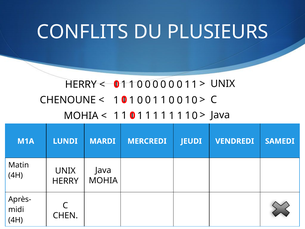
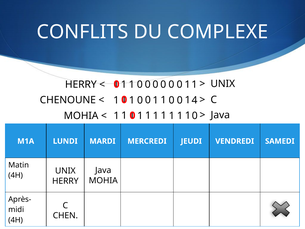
PLUSIEURS: PLUSIEURS -> COMPLEXE
0 at (195, 100): 0 -> 4
